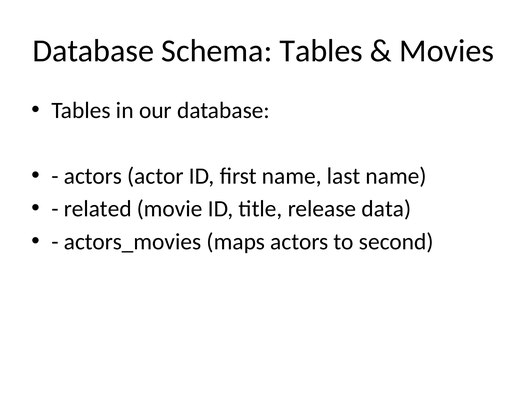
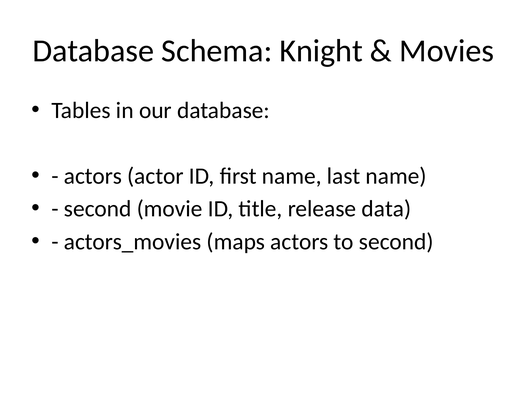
Schema Tables: Tables -> Knight
related at (98, 209): related -> second
